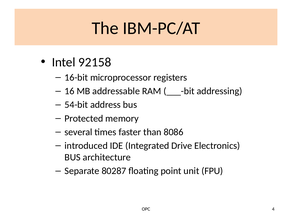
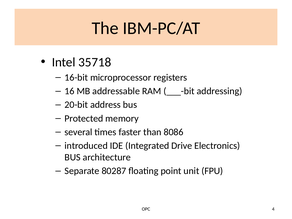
92158: 92158 -> 35718
54-bit: 54-bit -> 20-bit
